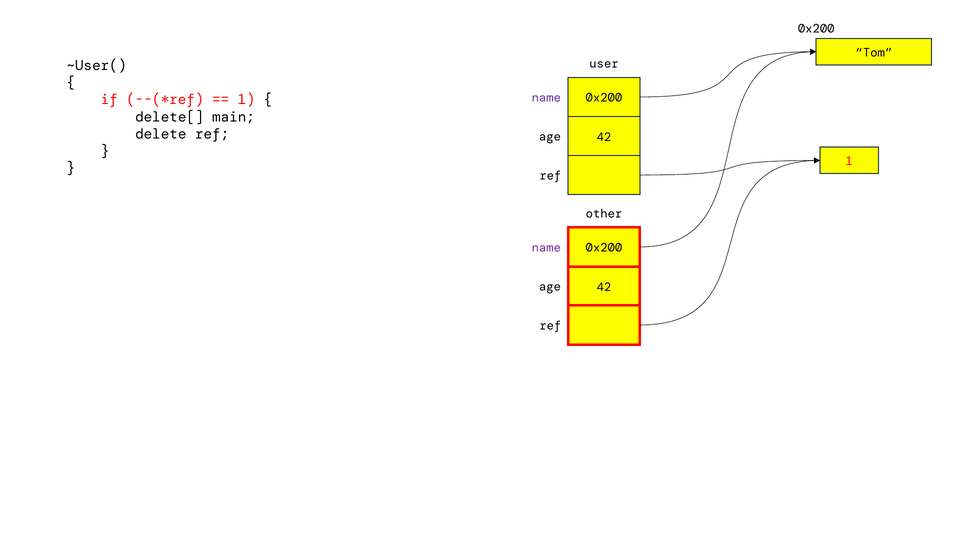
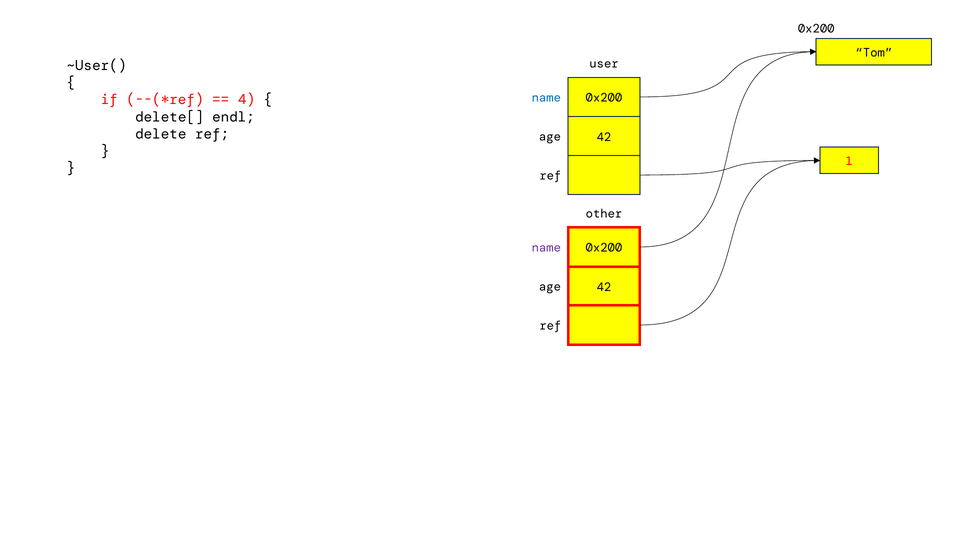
name at (546, 98) colour: purple -> blue
1 at (246, 100): 1 -> 4
main: main -> endl
